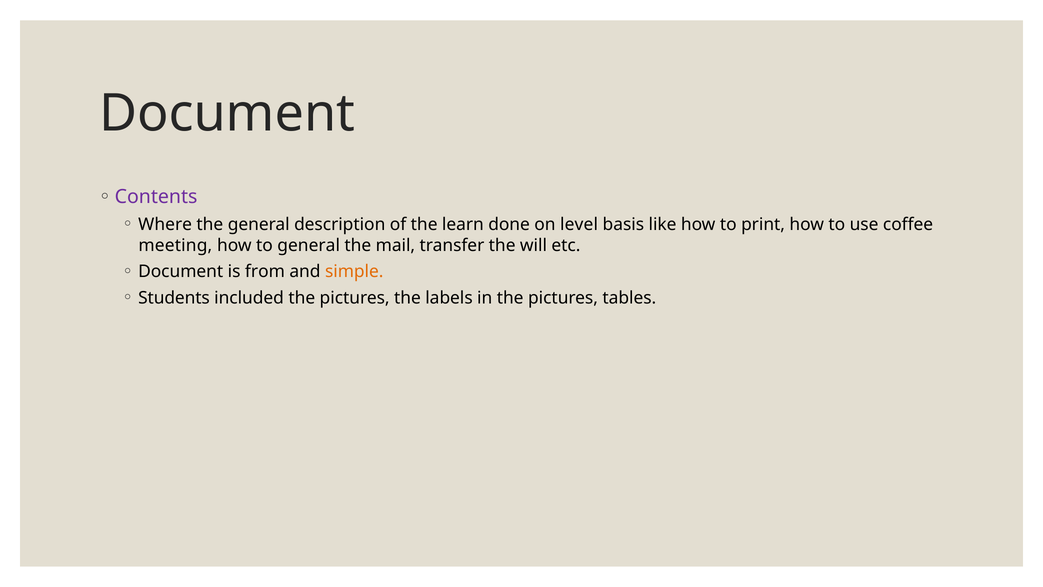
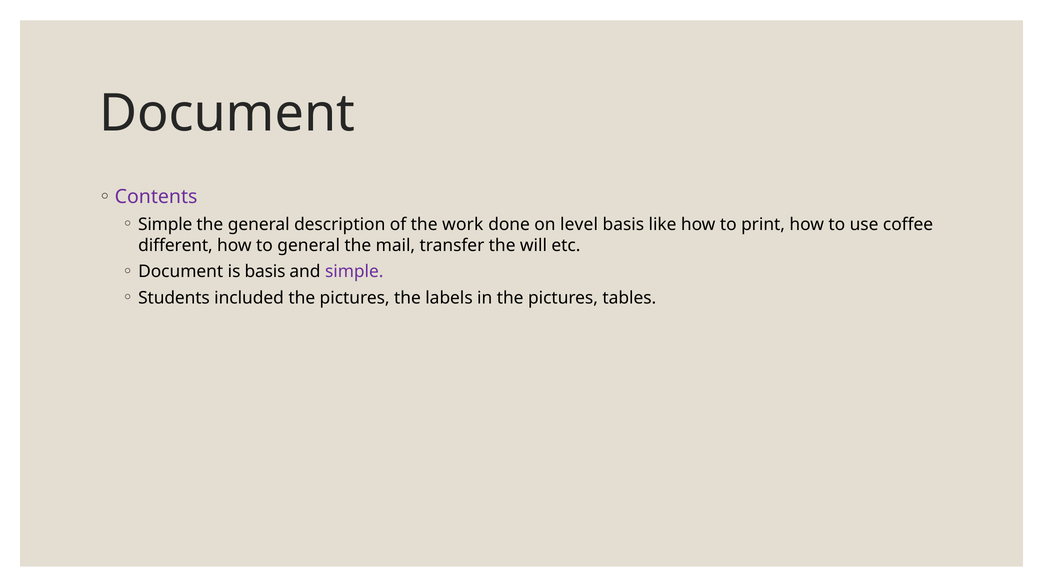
Where at (165, 224): Where -> Simple
learn: learn -> work
meeting: meeting -> different
is from: from -> basis
simple at (354, 271) colour: orange -> purple
